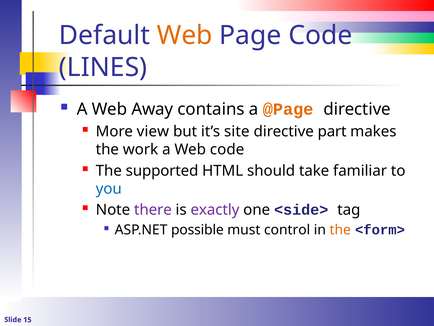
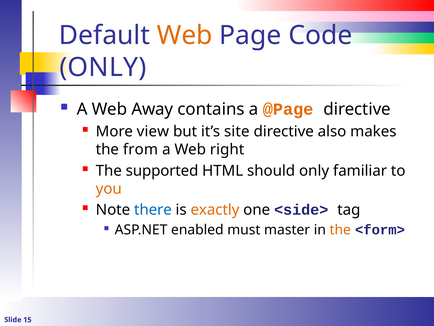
LINES at (103, 67): LINES -> ONLY
part: part -> also
work: work -> from
Web code: code -> right
should take: take -> only
you colour: blue -> orange
there colour: purple -> blue
exactly colour: purple -> orange
possible: possible -> enabled
control: control -> master
